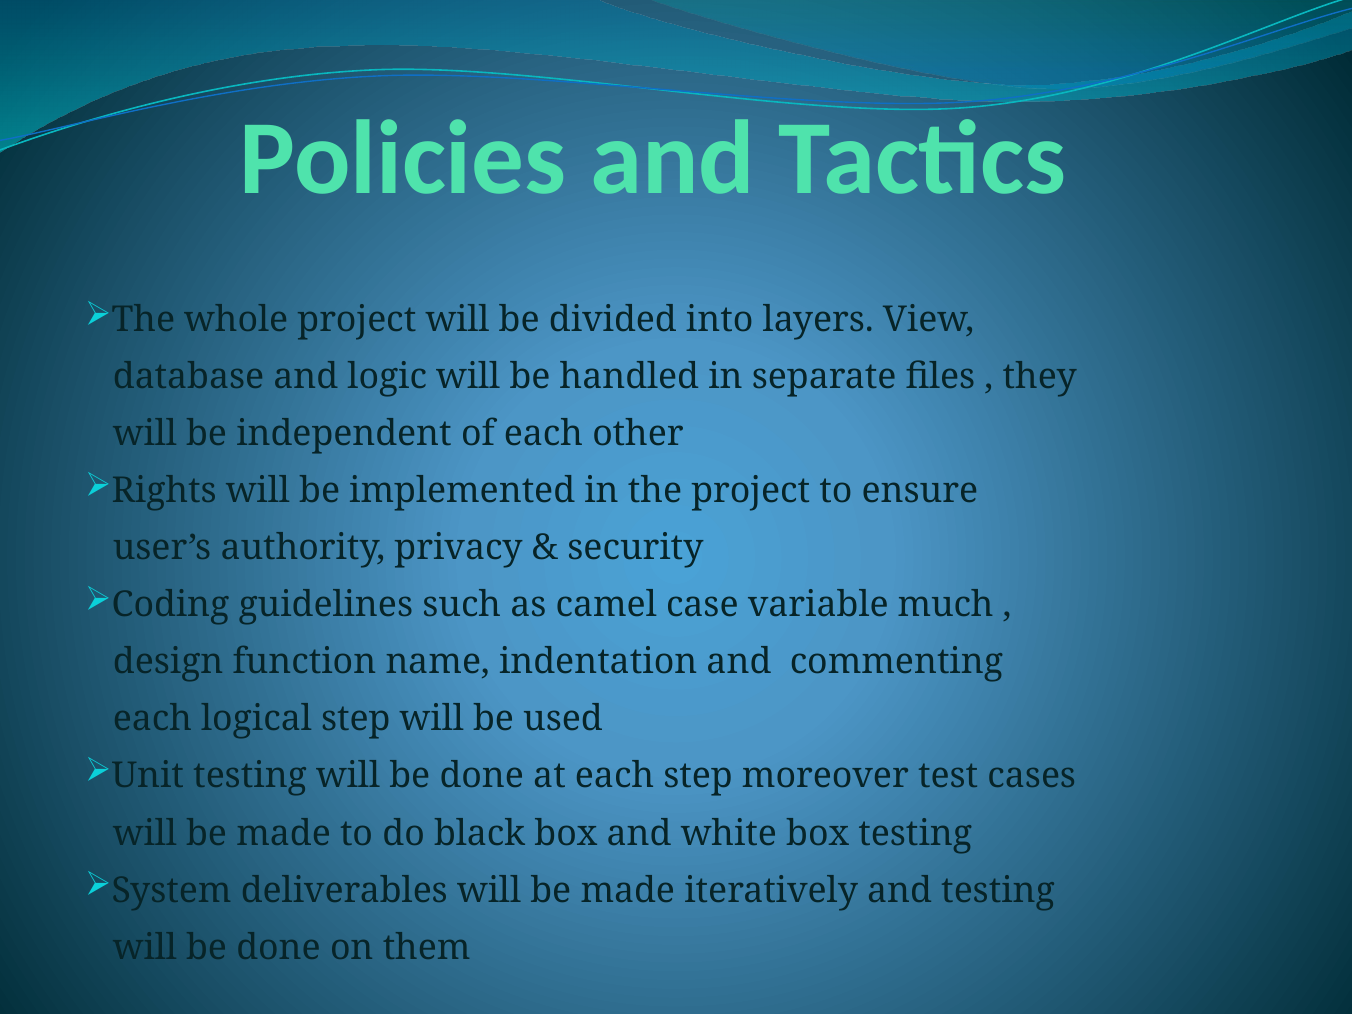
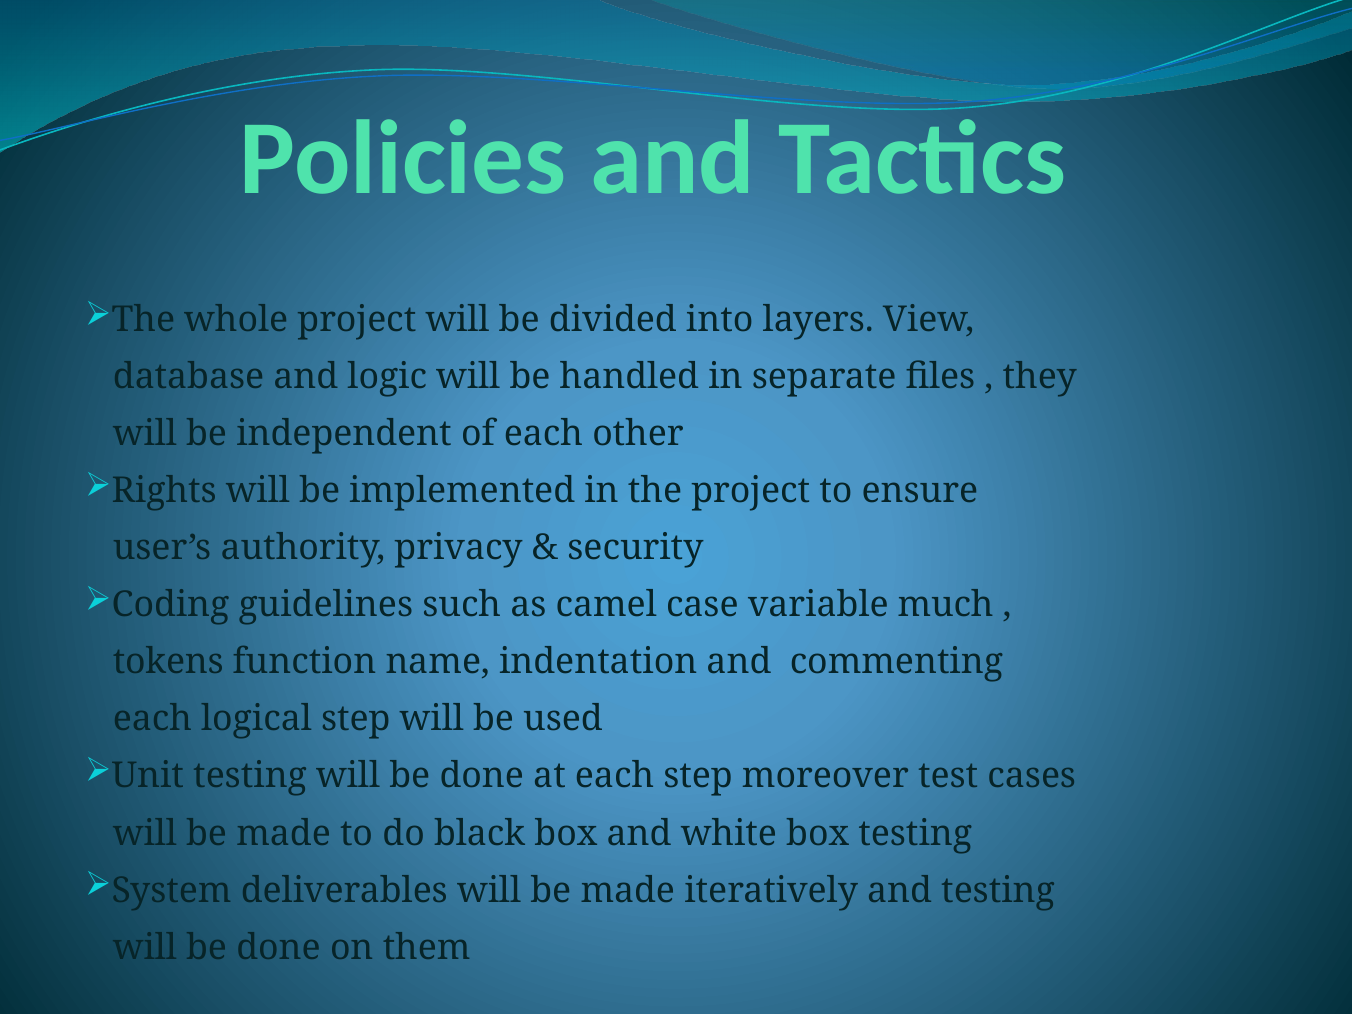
design: design -> tokens
